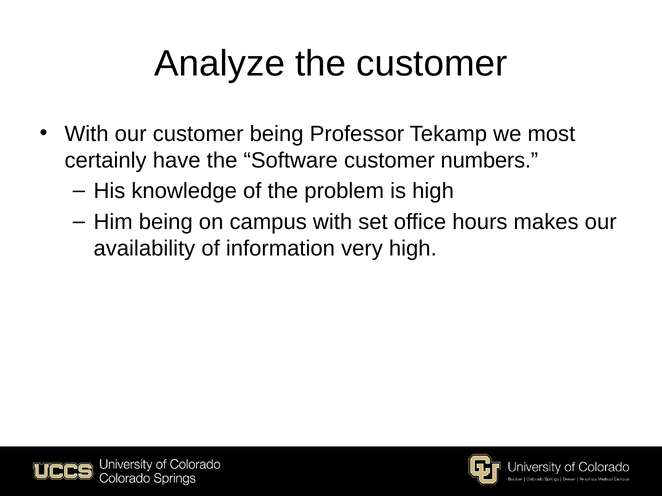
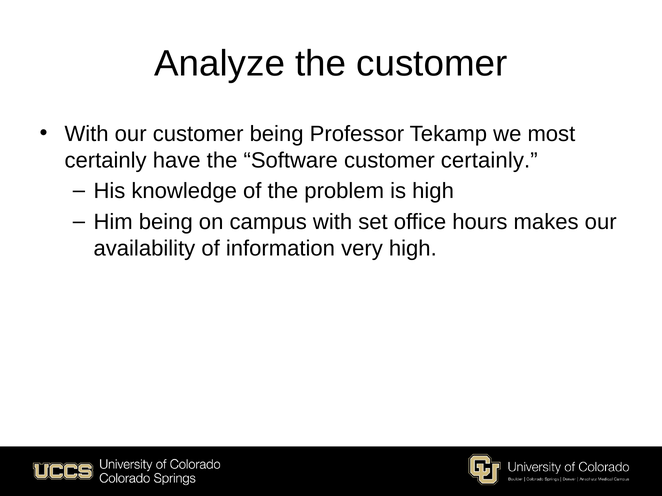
customer numbers: numbers -> certainly
